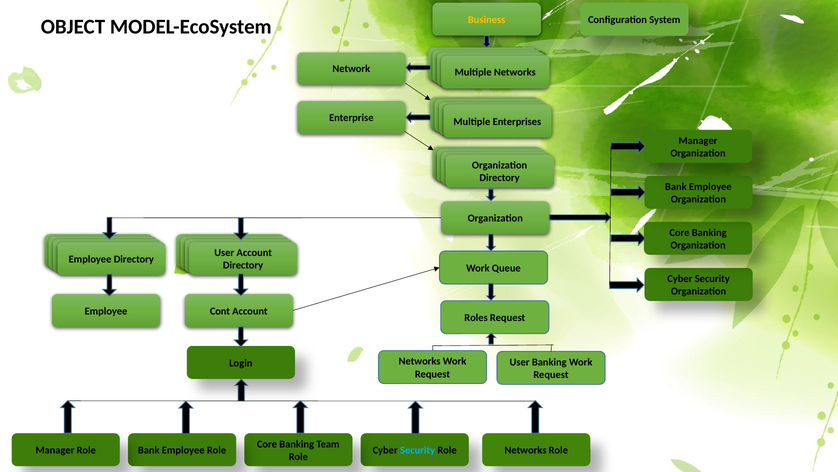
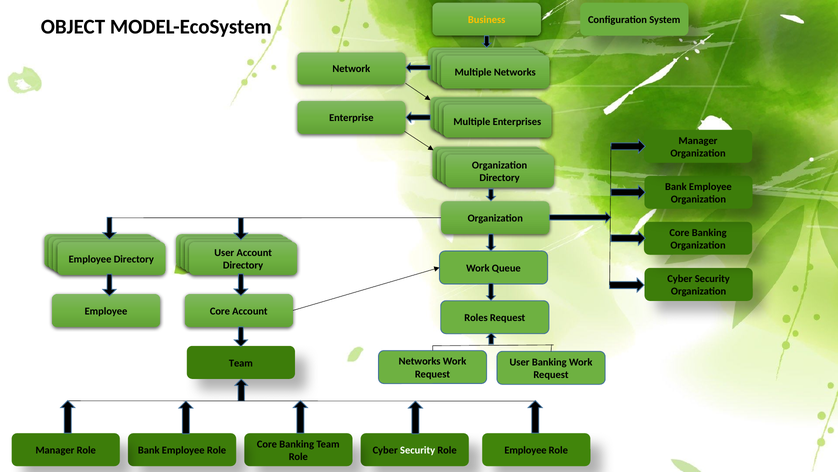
Cont at (220, 311): Cont -> Core
Login at (241, 363): Login -> Team
Security at (418, 450) colour: light blue -> white
Networks at (525, 450): Networks -> Employee
